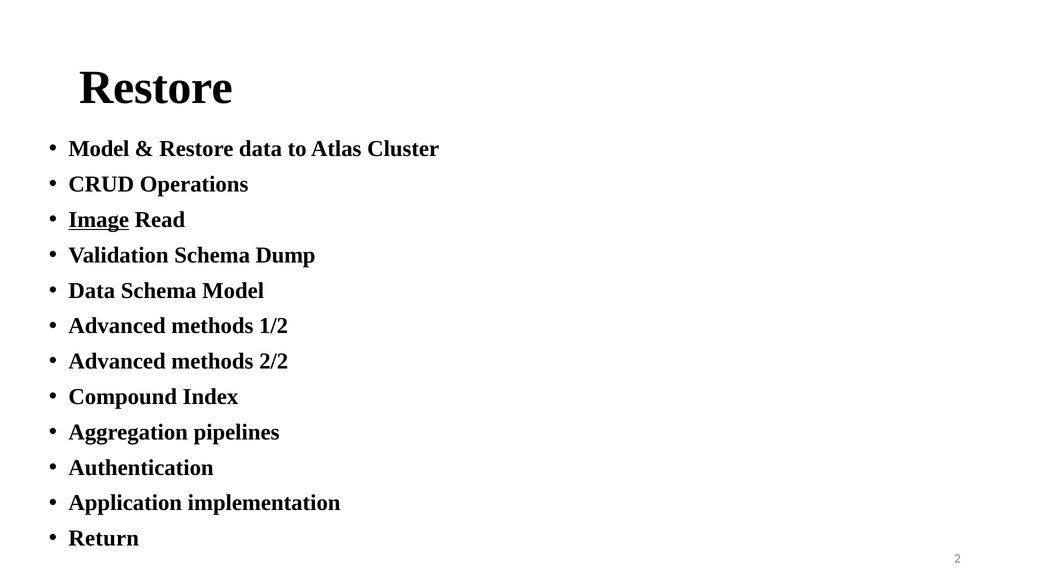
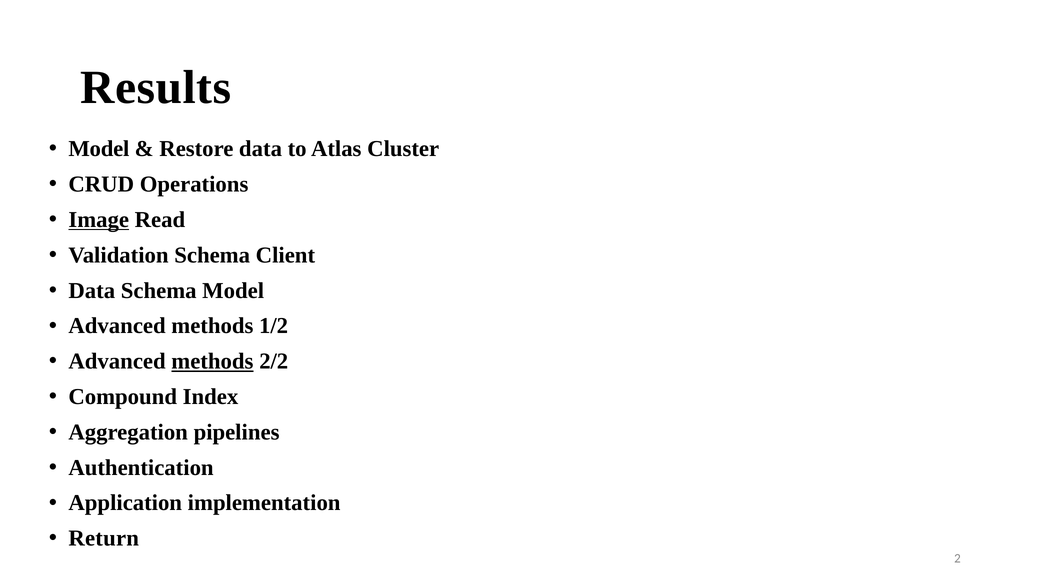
Restore at (156, 87): Restore -> Results
Dump: Dump -> Client
methods at (212, 361) underline: none -> present
